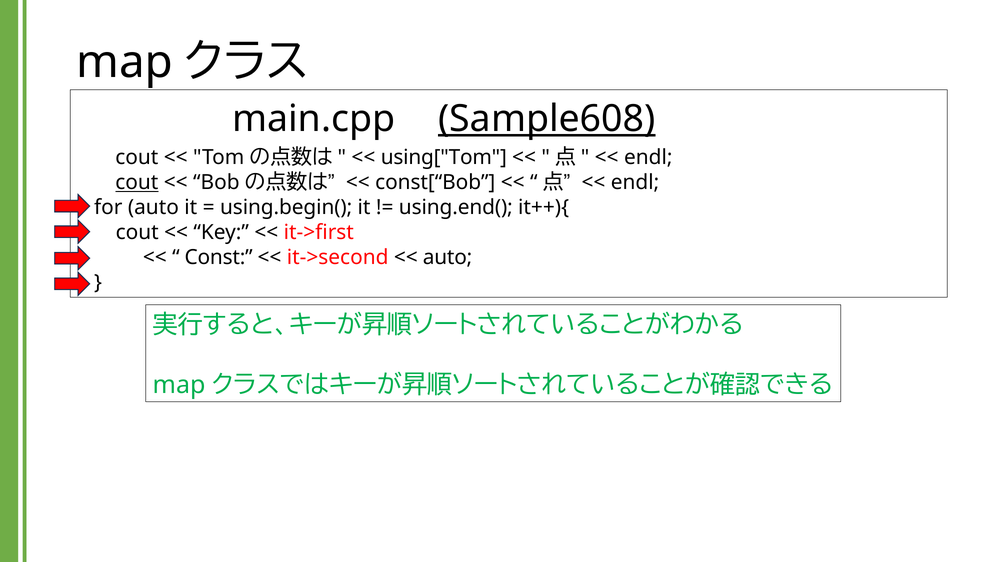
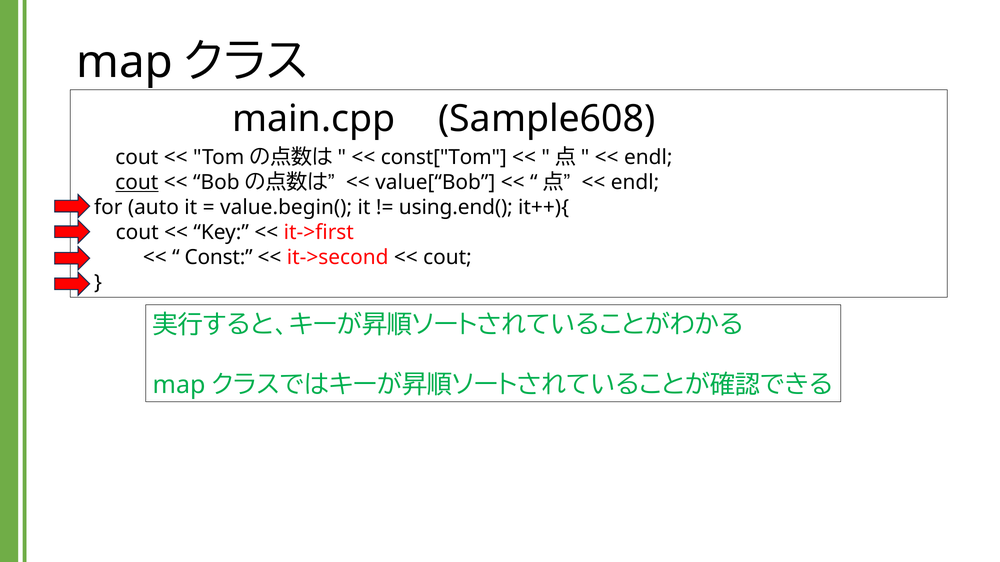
Sample608 underline: present -> none
using["Tom: using["Tom -> const["Tom
const[“Bob: const[“Bob -> value[“Bob
using.begin(: using.begin( -> value.begin(
auto at (448, 258): auto -> cout
